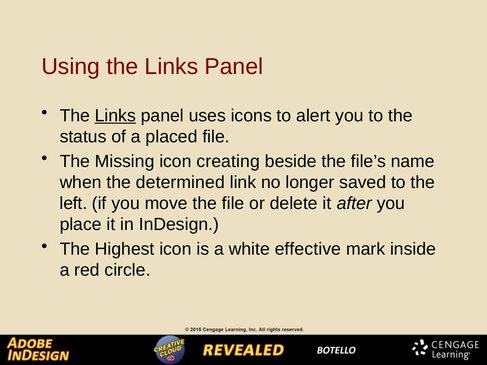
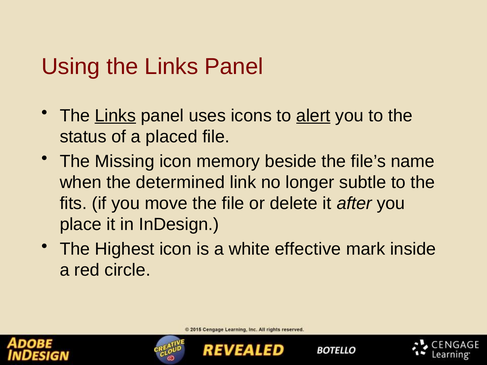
alert underline: none -> present
creating: creating -> memory
saved: saved -> subtle
left: left -> fits
